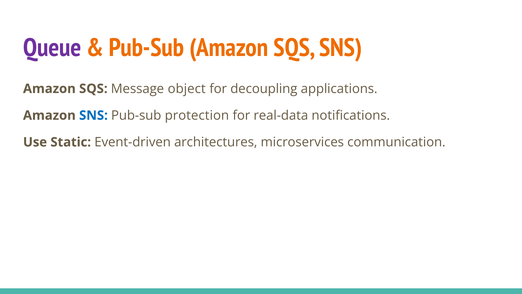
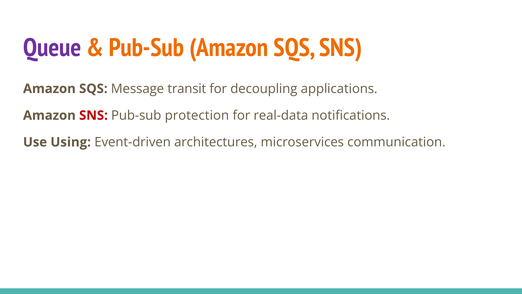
object: object -> transit
SNS at (93, 115) colour: blue -> red
Static: Static -> Using
